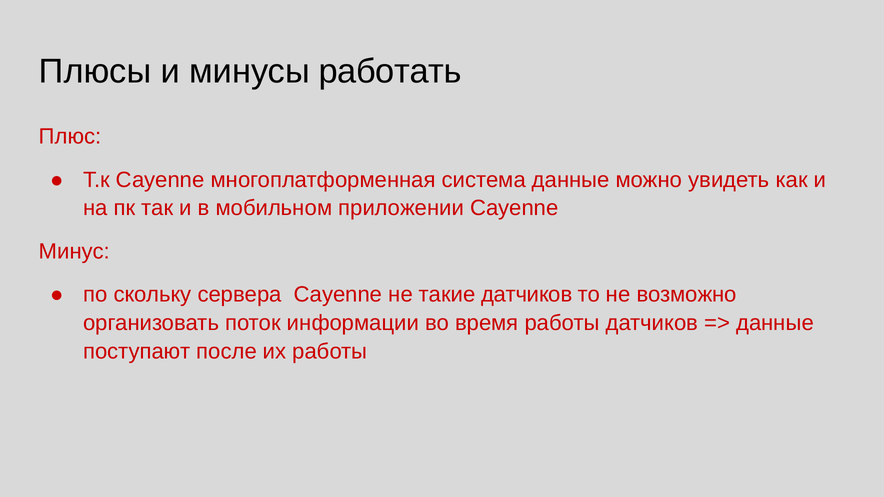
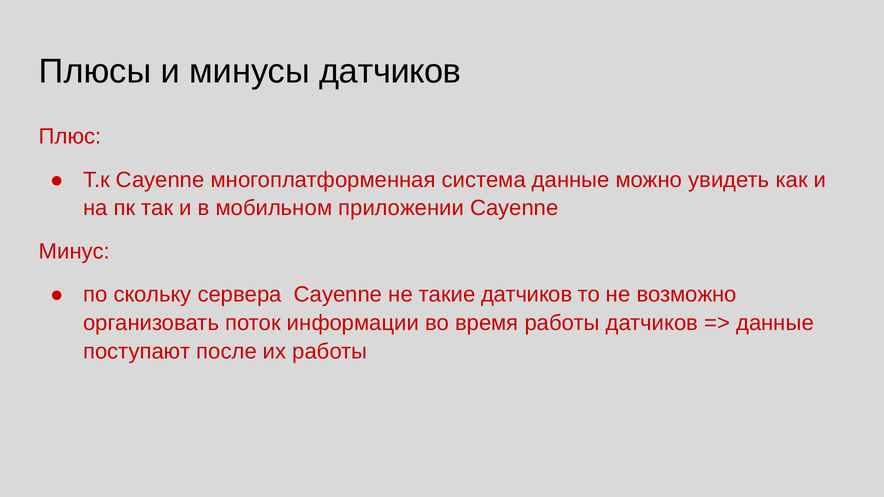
минусы работать: работать -> датчиков
